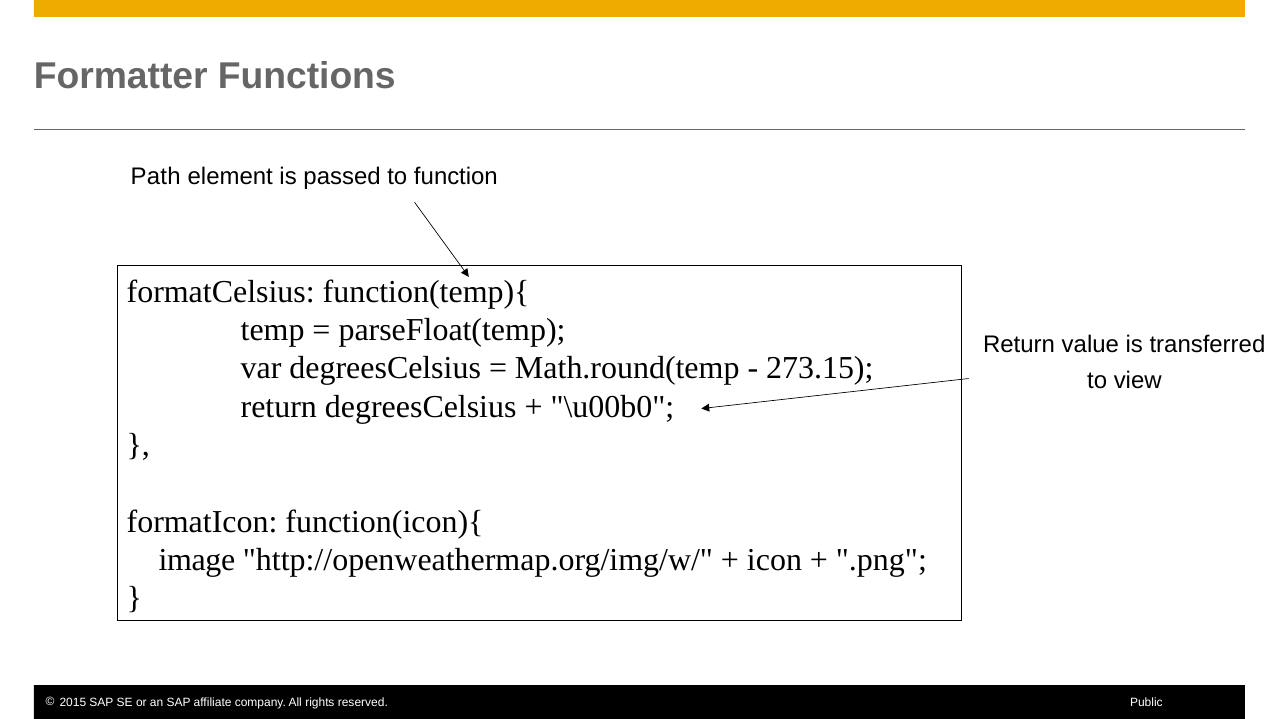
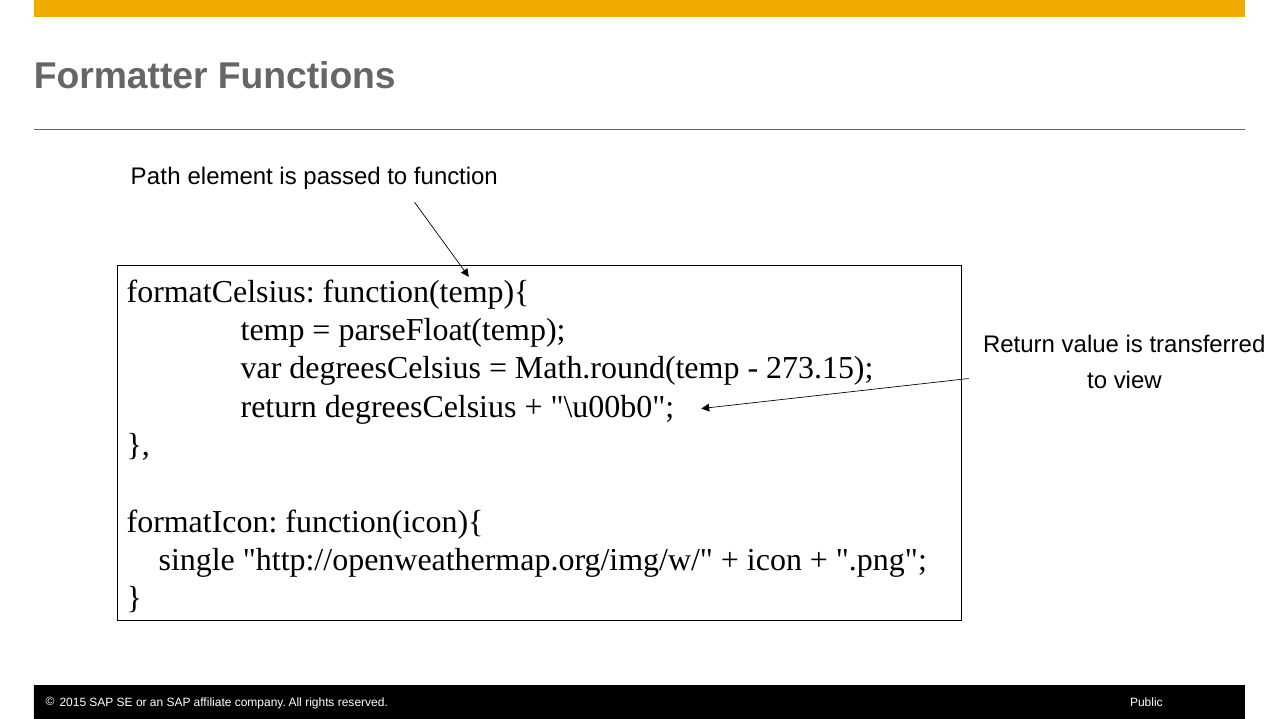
image: image -> single
